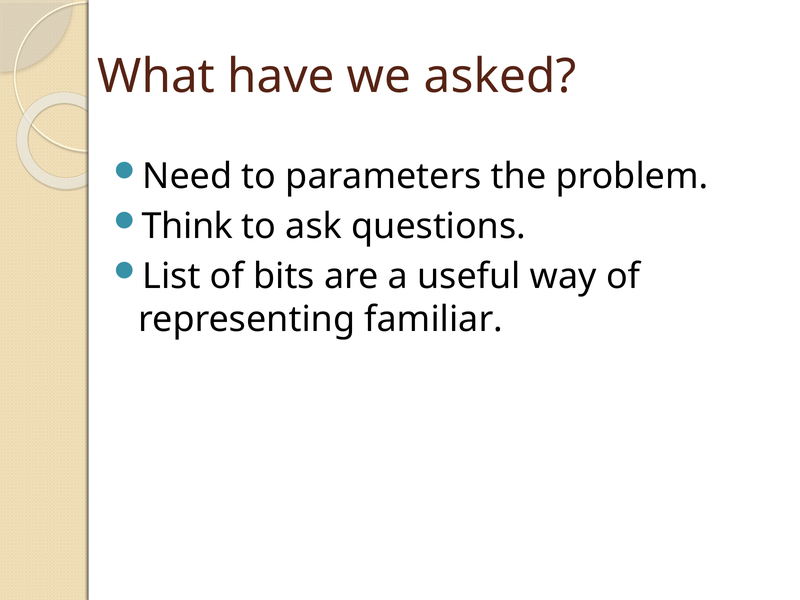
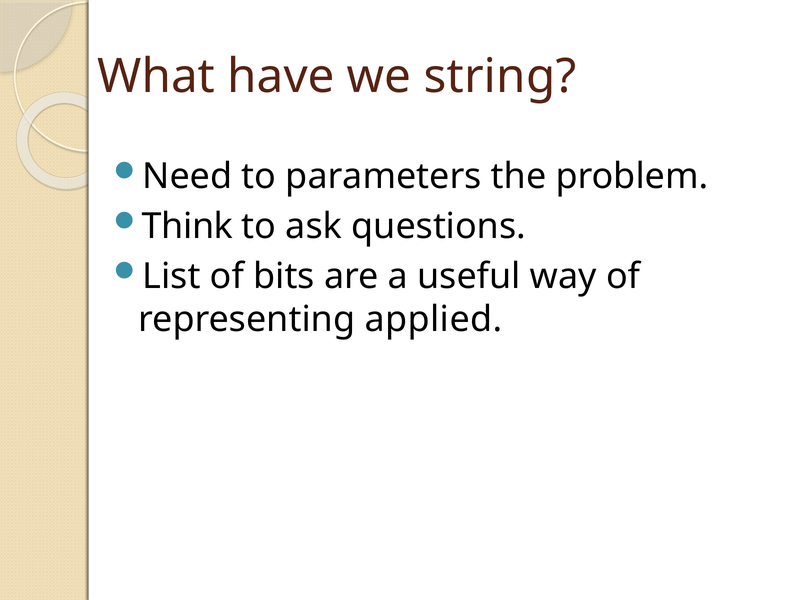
asked: asked -> string
familiar: familiar -> applied
